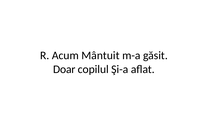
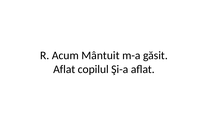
Doar at (64, 69): Doar -> Aflat
